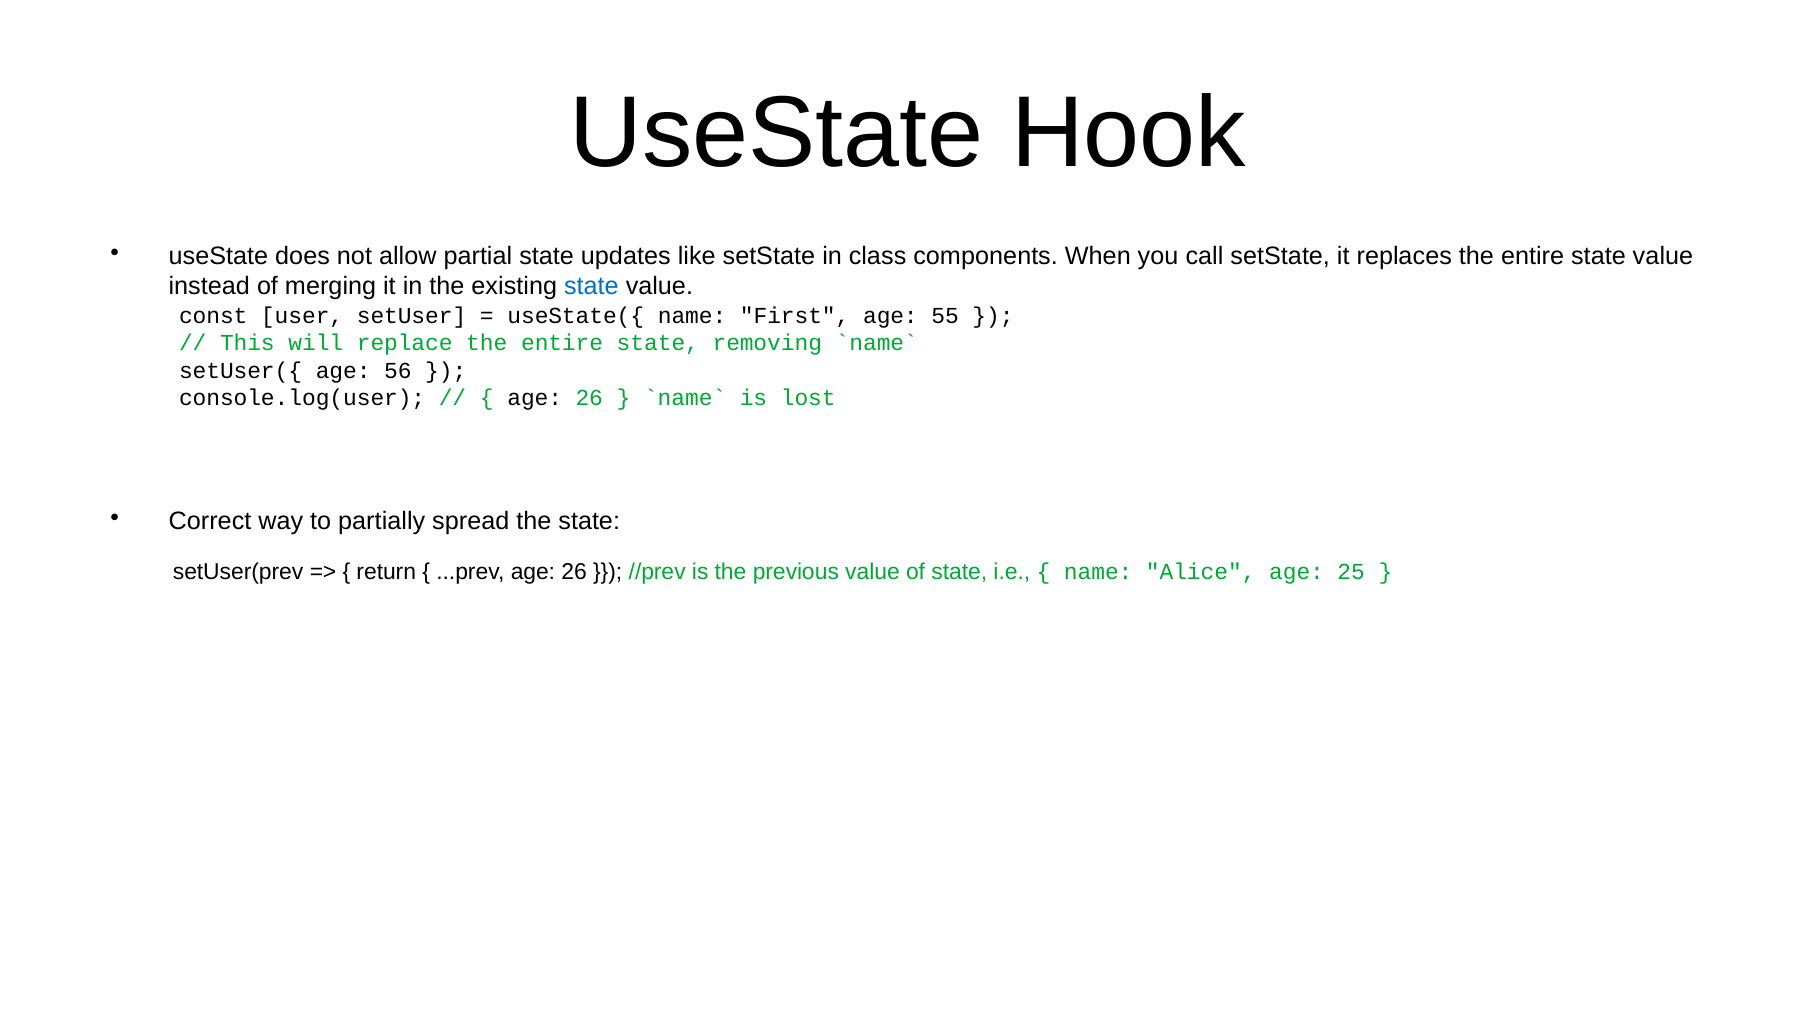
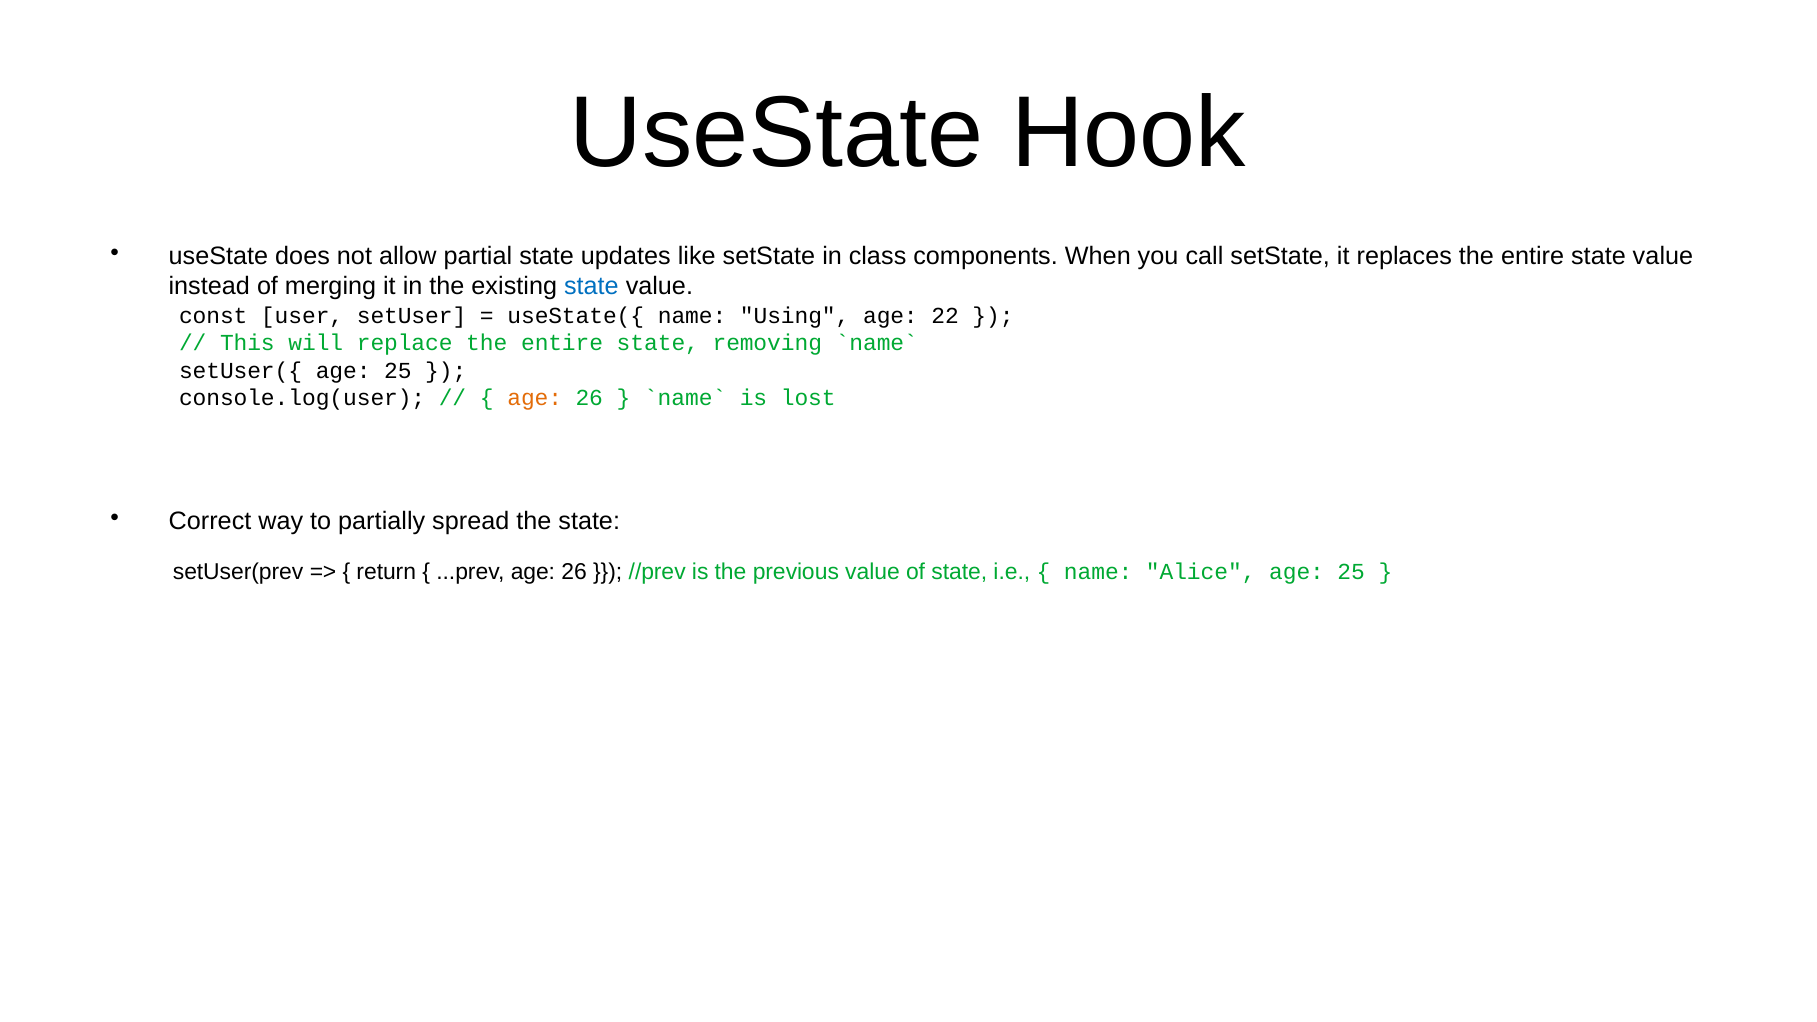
First: First -> Using
55: 55 -> 22
setUser({ age 56: 56 -> 25
age at (535, 398) colour: black -> orange
